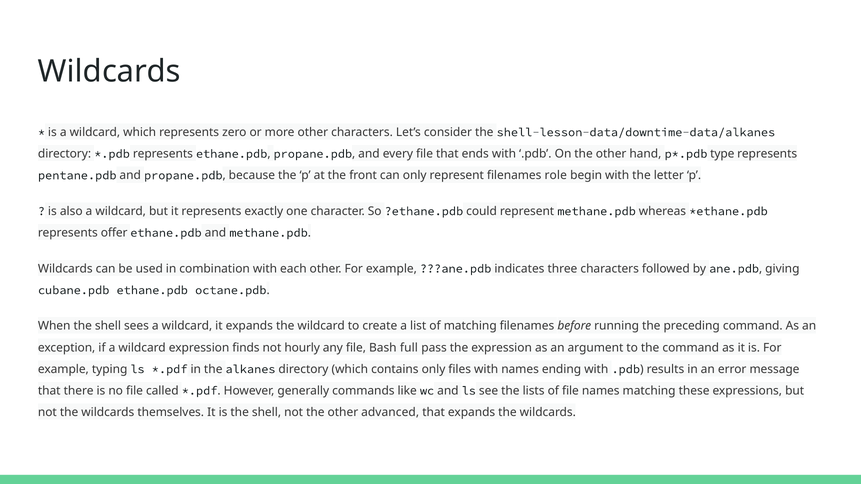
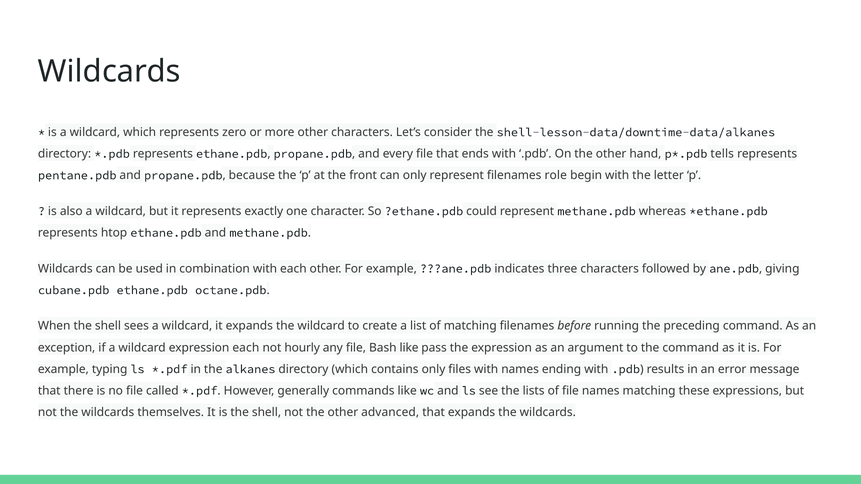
type: type -> tells
offer: offer -> htop
expression finds: finds -> each
Bash full: full -> like
